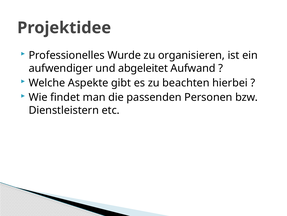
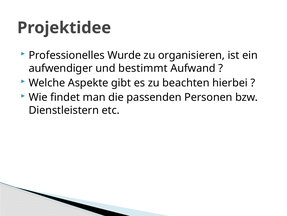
abgeleitet: abgeleitet -> bestimmt
